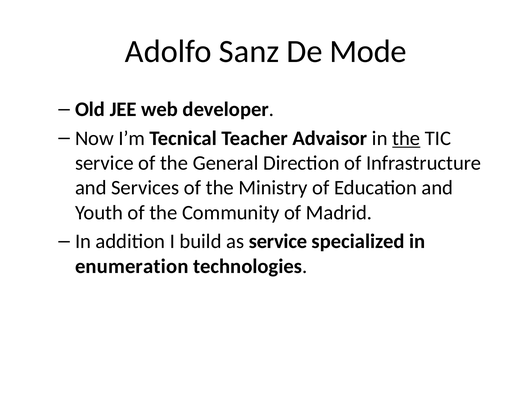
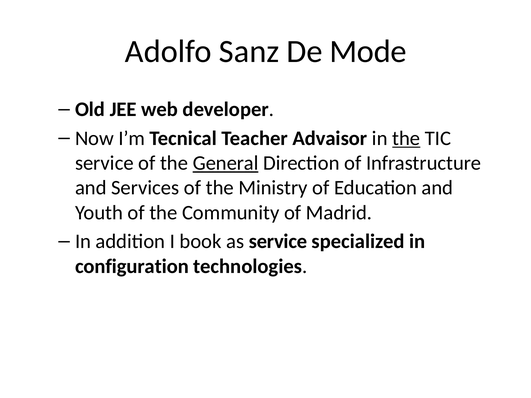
General underline: none -> present
build: build -> book
enumeration: enumeration -> configuration
